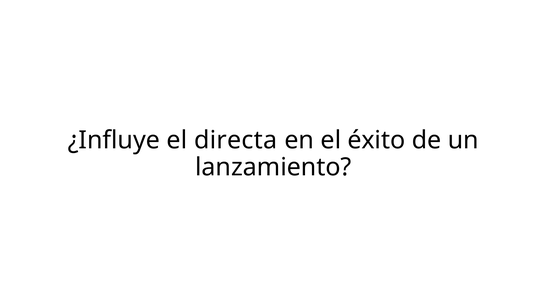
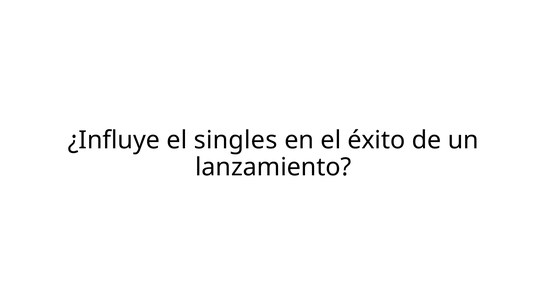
directa: directa -> singles
